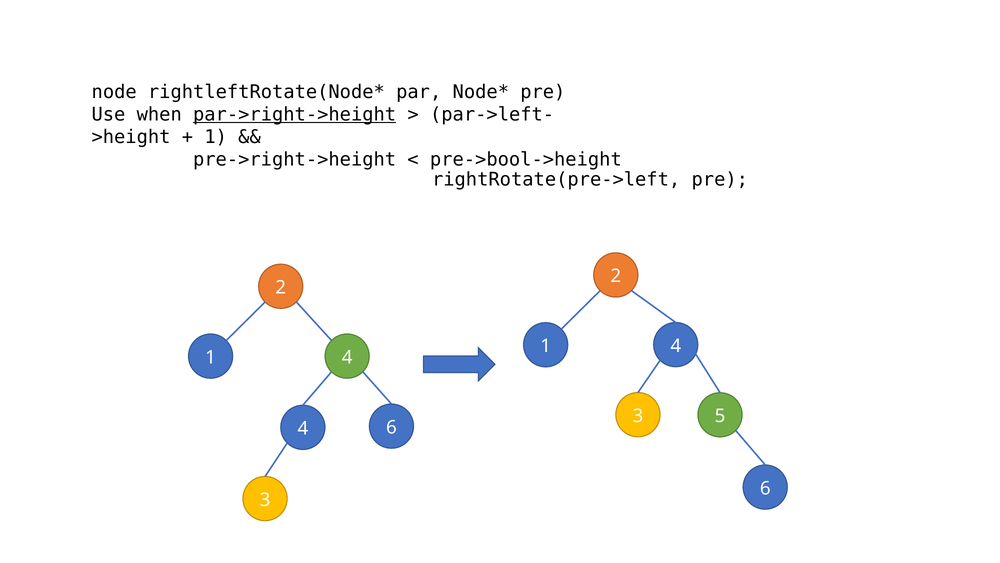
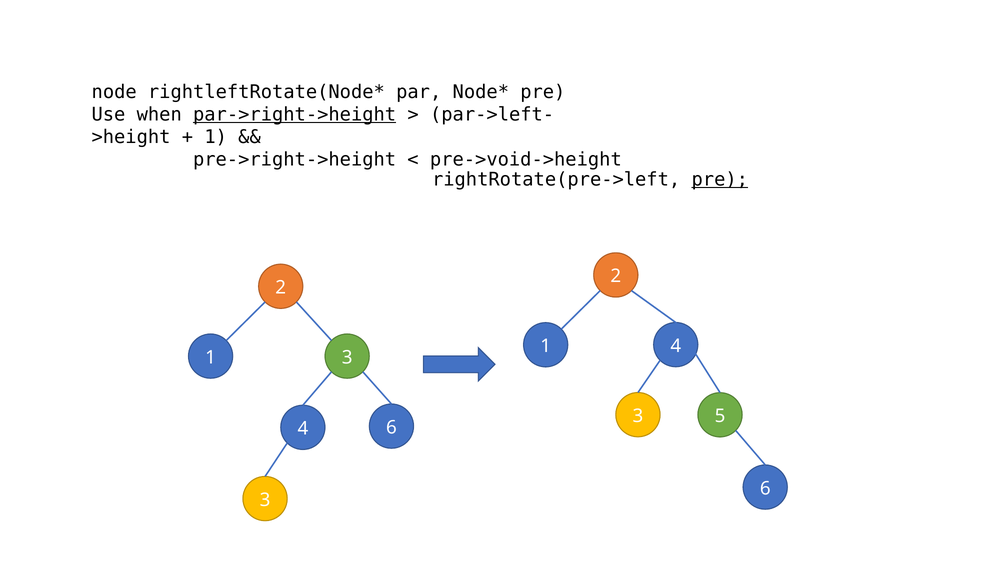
pre->bool->height: pre->bool->height -> pre->void->height
pre at (720, 179) underline: none -> present
1 4: 4 -> 3
